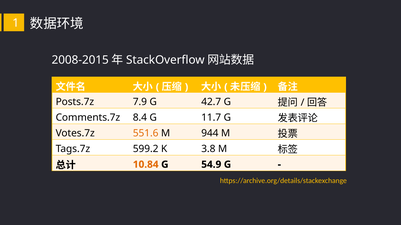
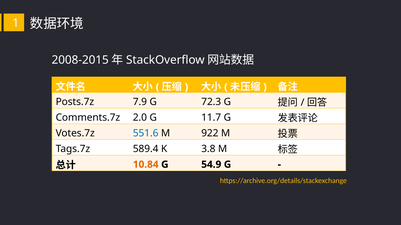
42.7: 42.7 -> 72.3
8.4: 8.4 -> 2.0
551.6 colour: orange -> blue
944: 944 -> 922
599.2: 599.2 -> 589.4
